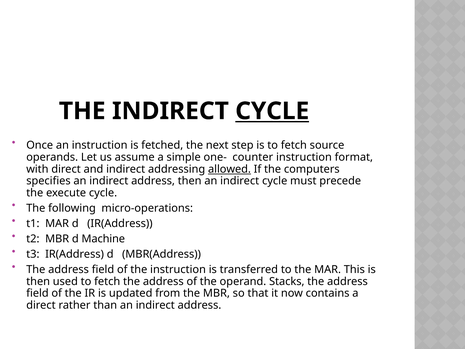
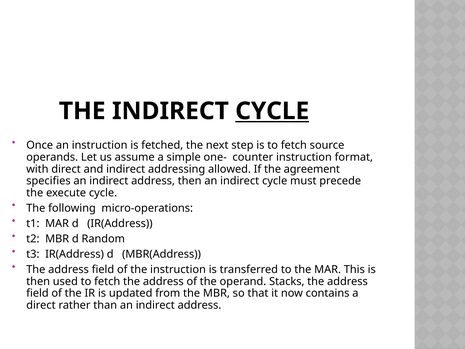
allowed underline: present -> none
computers: computers -> agreement
Machine: Machine -> Random
